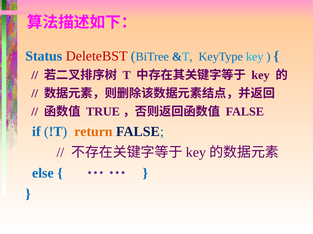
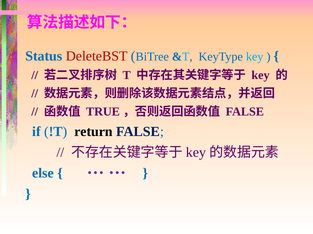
return colour: orange -> black
